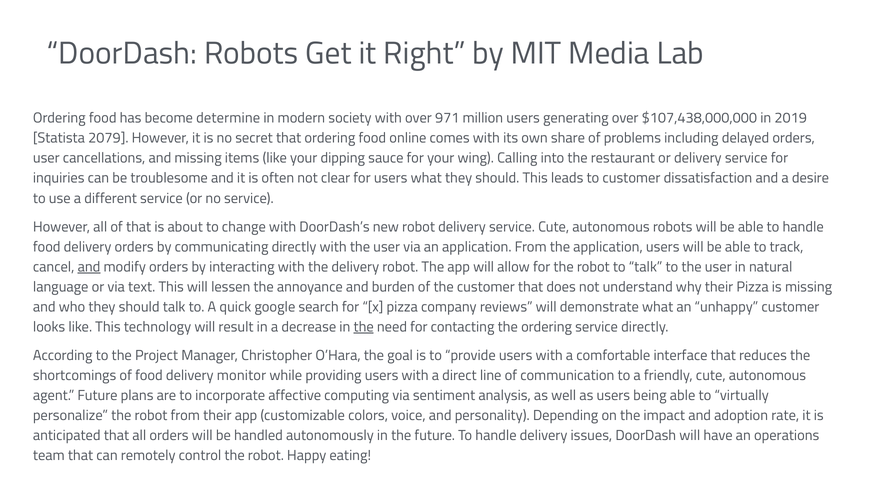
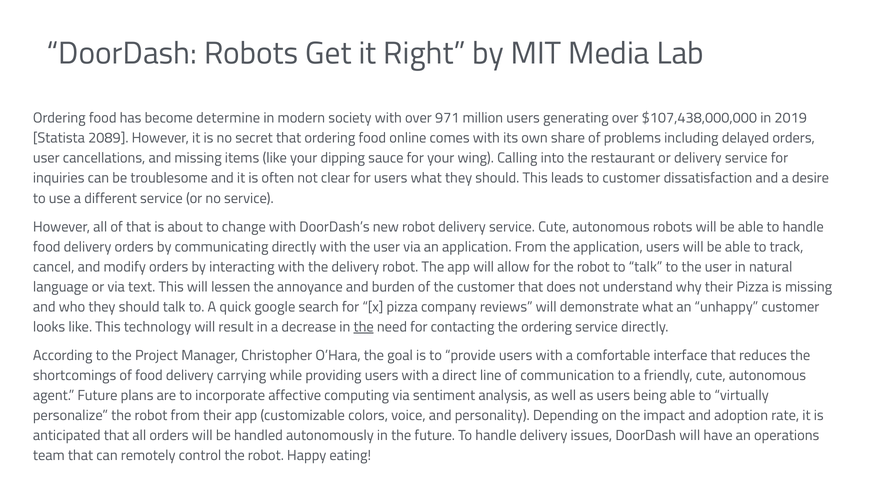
2079: 2079 -> 2089
and at (89, 267) underline: present -> none
monitor: monitor -> carrying
